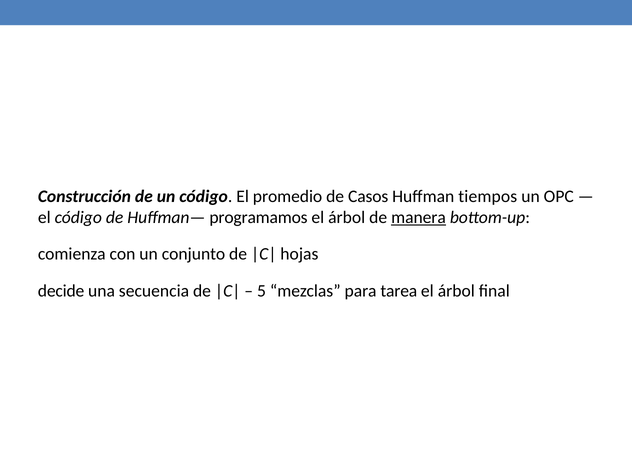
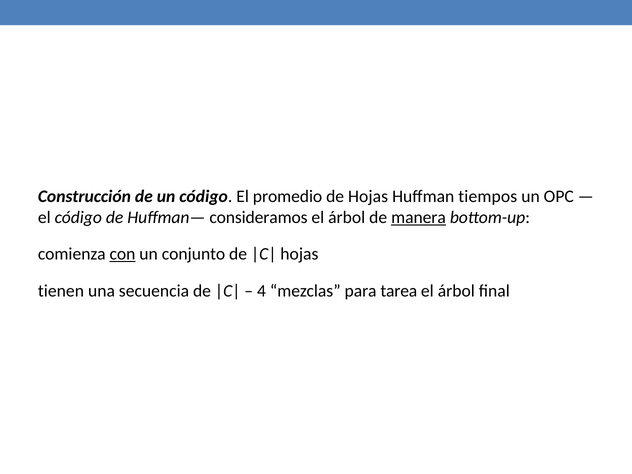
de Casos: Casos -> Hojas
programamos: programamos -> consideramos
con underline: none -> present
decide: decide -> tienen
5: 5 -> 4
